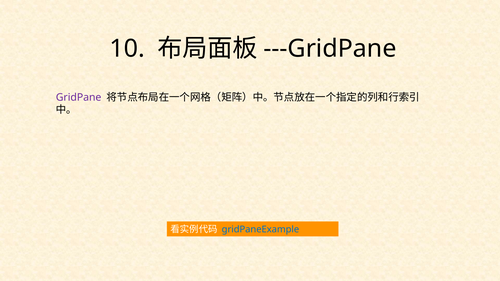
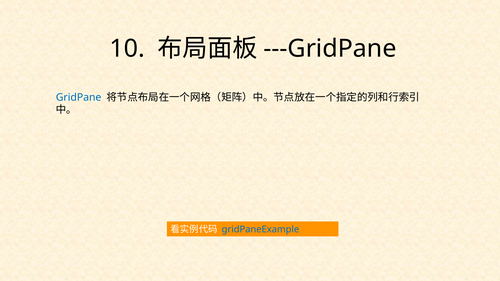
GridPane colour: purple -> blue
